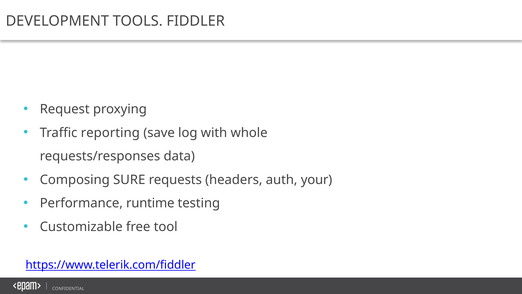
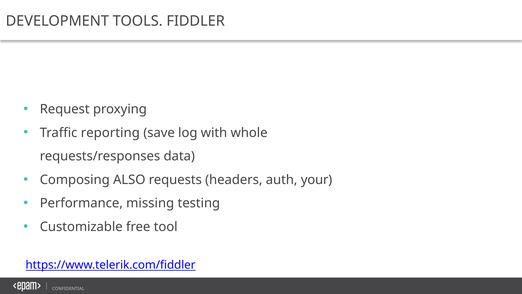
SURE: SURE -> ALSO
runtime: runtime -> missing
